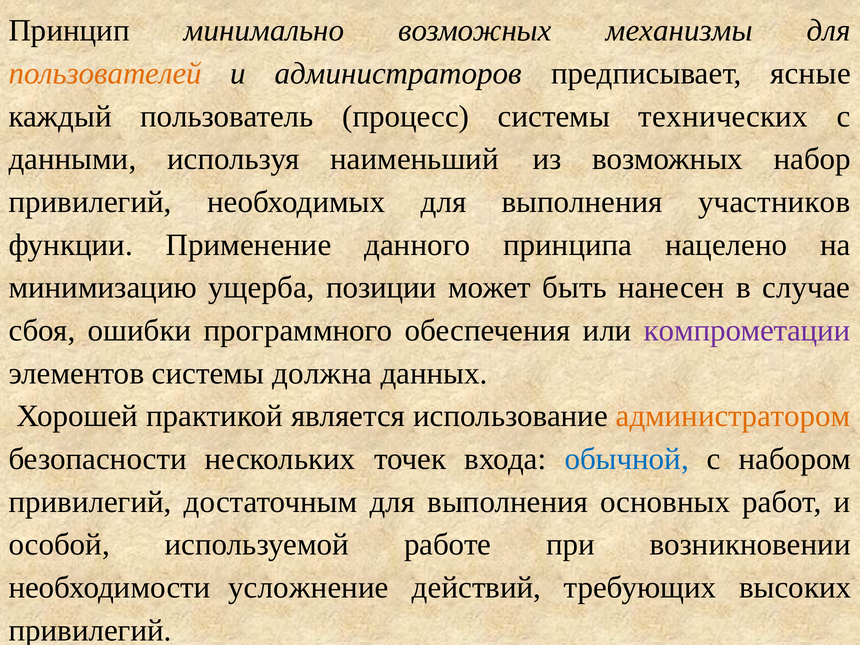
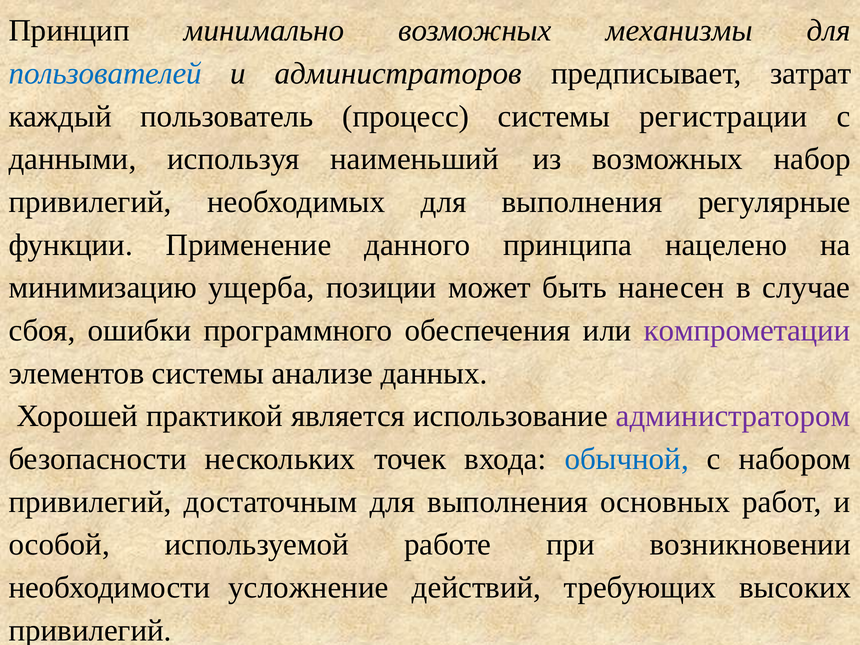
пользователей colour: orange -> blue
ясные: ясные -> затрат
технических: технических -> регистрации
участников: участников -> регулярные
должна: должна -> анализе
администратором colour: orange -> purple
